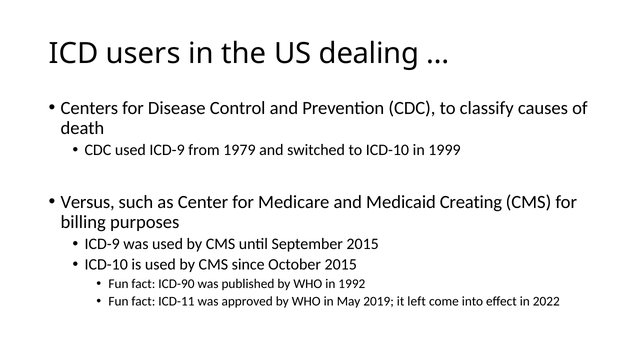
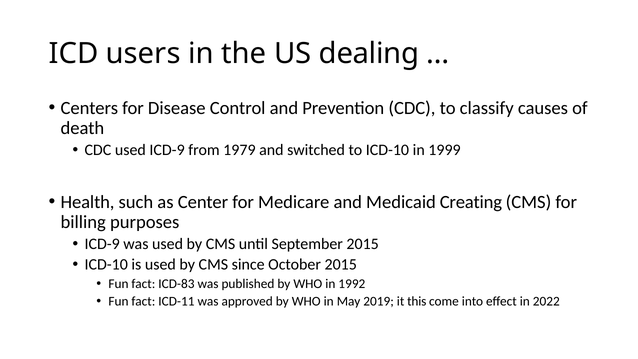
Versus: Versus -> Health
ICD-90: ICD-90 -> ICD-83
left: left -> this
